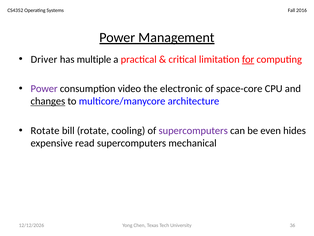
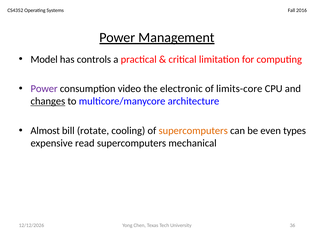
Driver: Driver -> Model
multiple: multiple -> controls
for underline: present -> none
space-core: space-core -> limits-core
Rotate at (45, 130): Rotate -> Almost
supercomputers at (193, 130) colour: purple -> orange
hides: hides -> types
